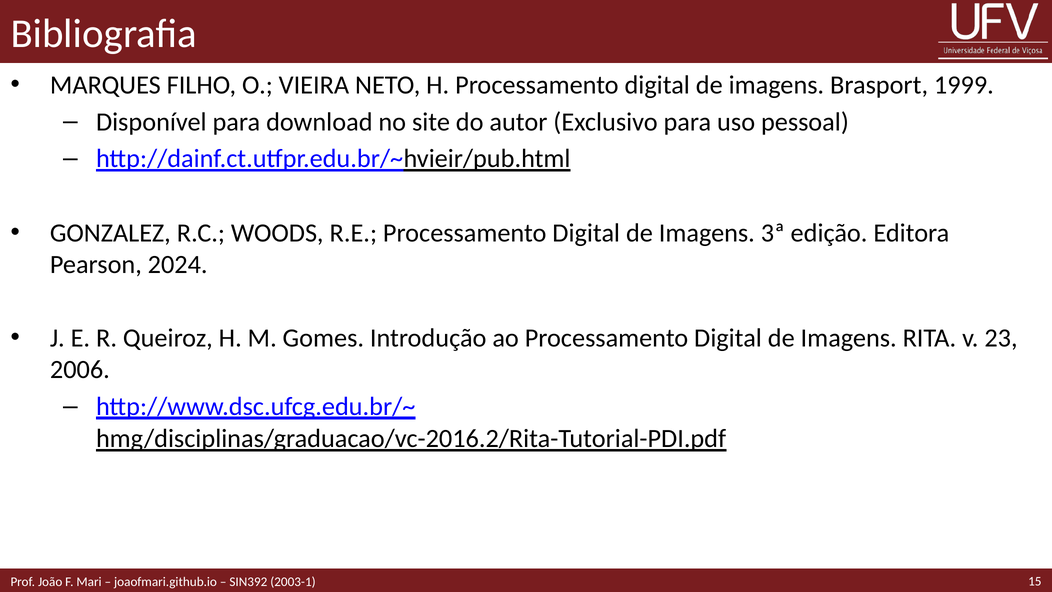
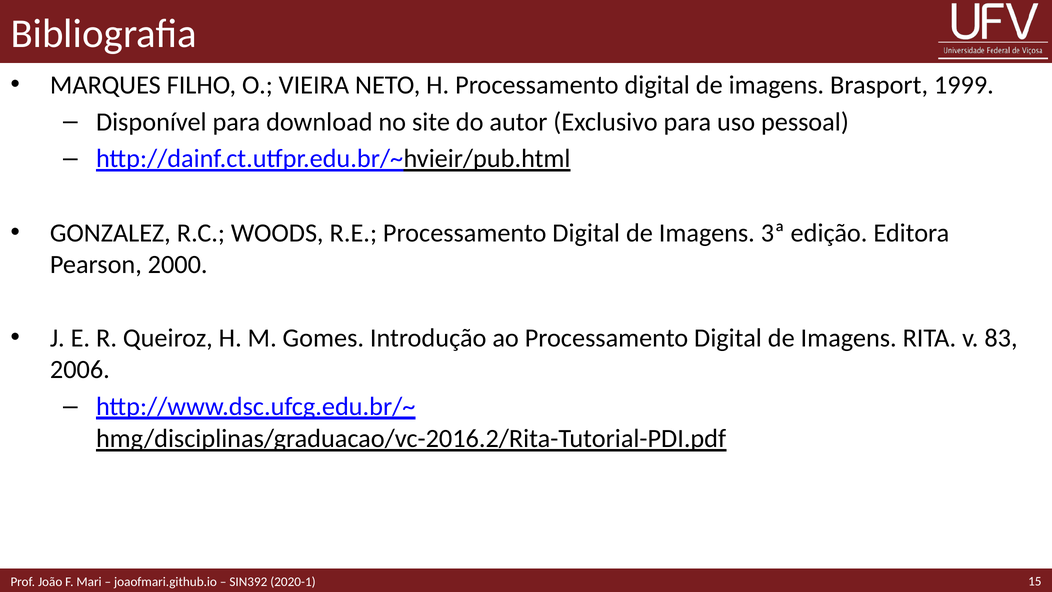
2024: 2024 -> 2000
23: 23 -> 83
2003-1: 2003-1 -> 2020-1
